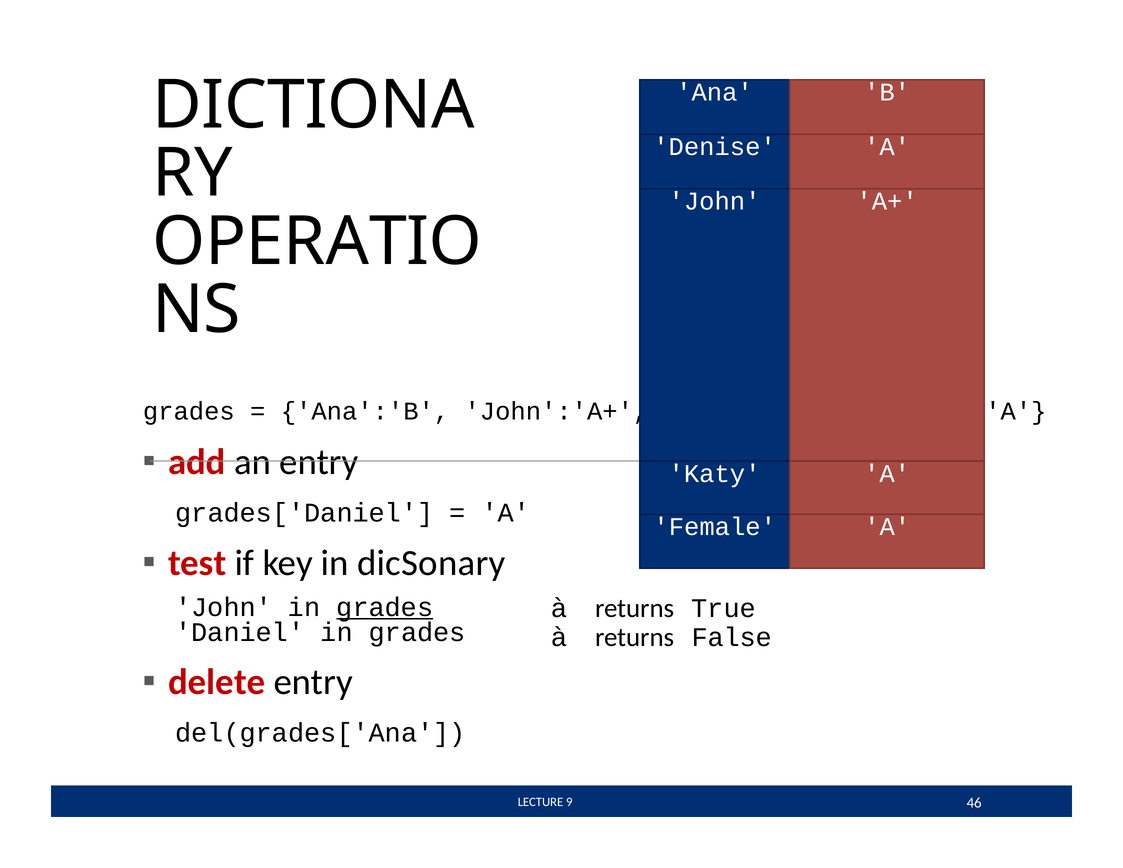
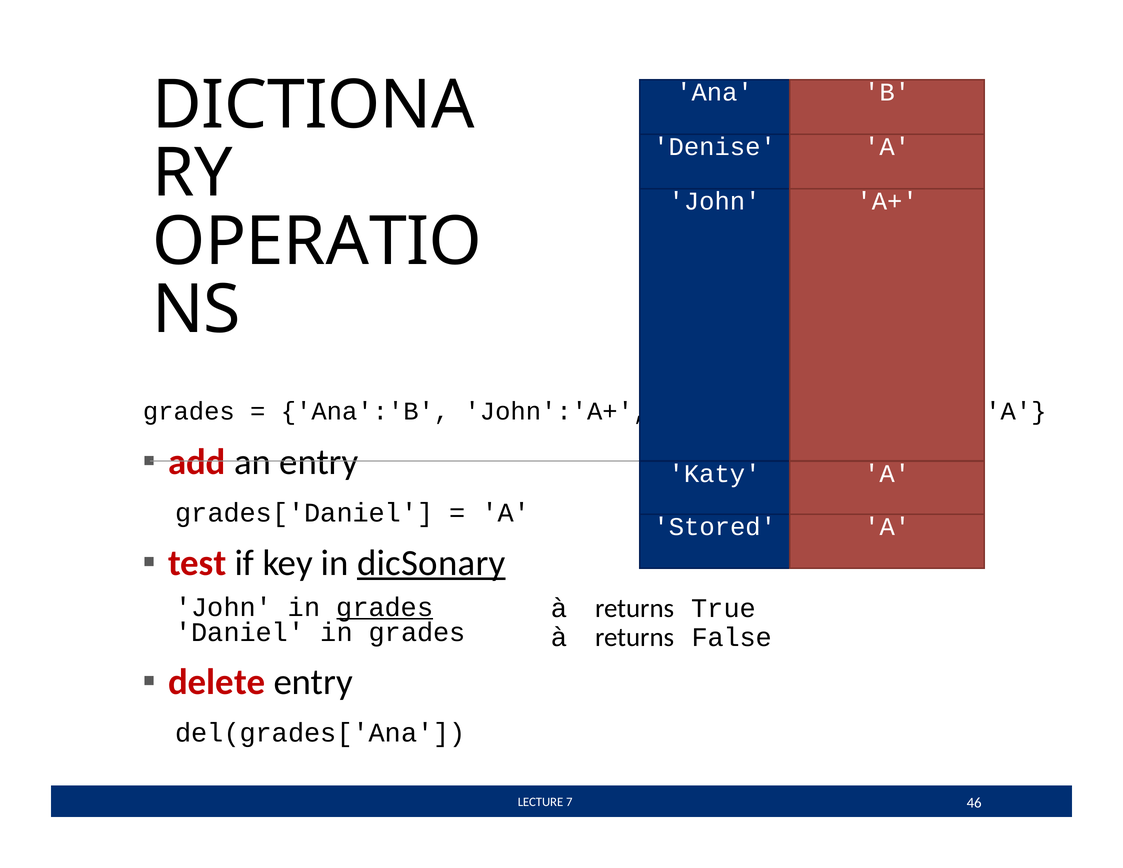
Female: Female -> Stored
dicSonary underline: none -> present
9: 9 -> 7
